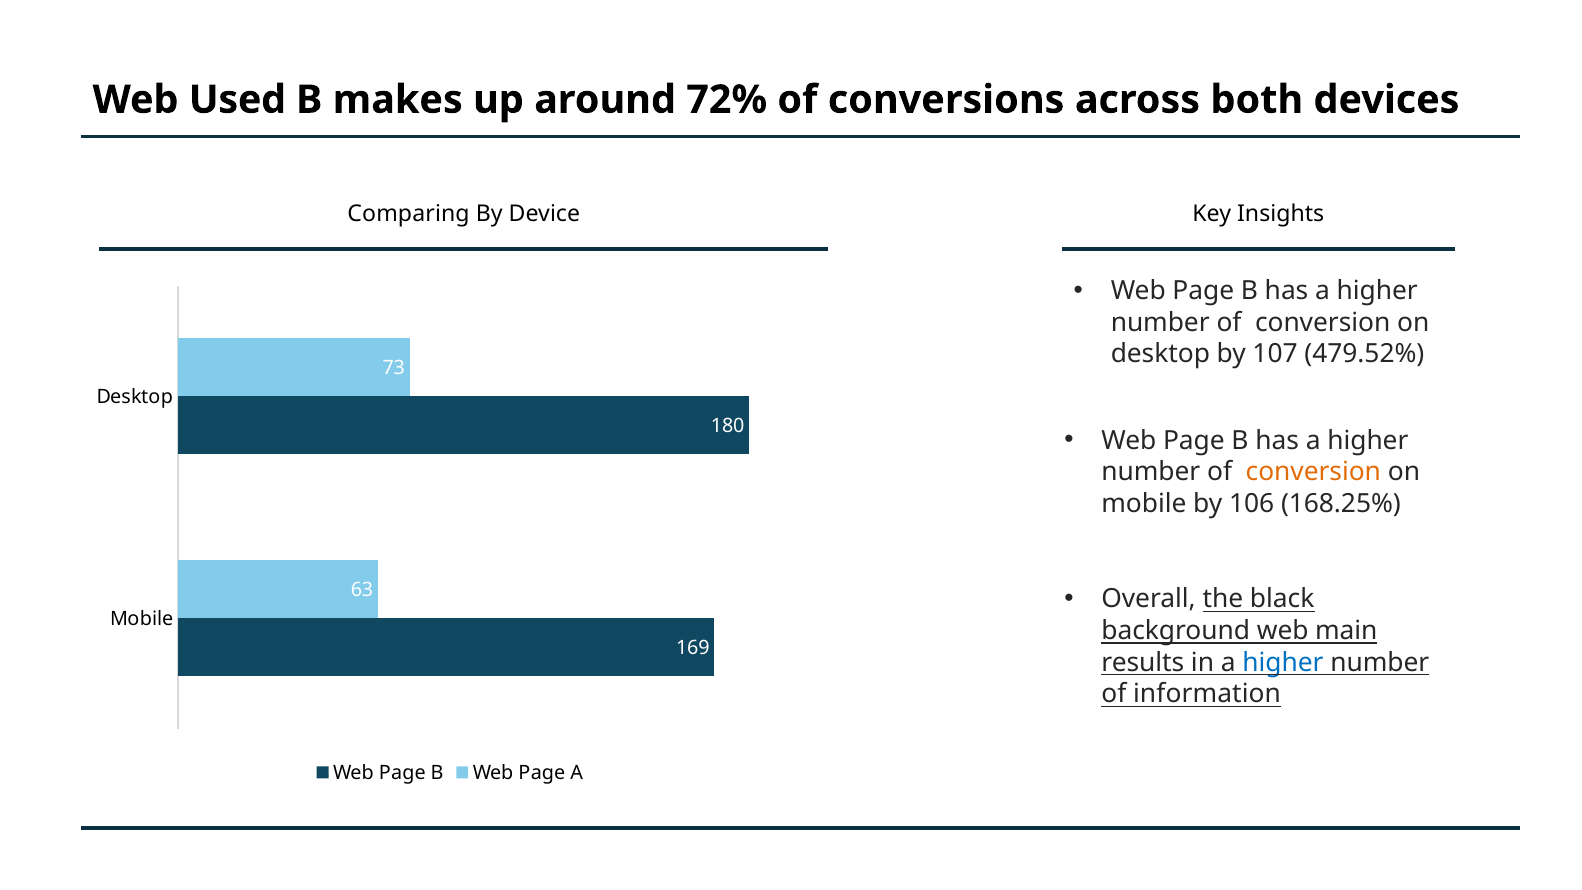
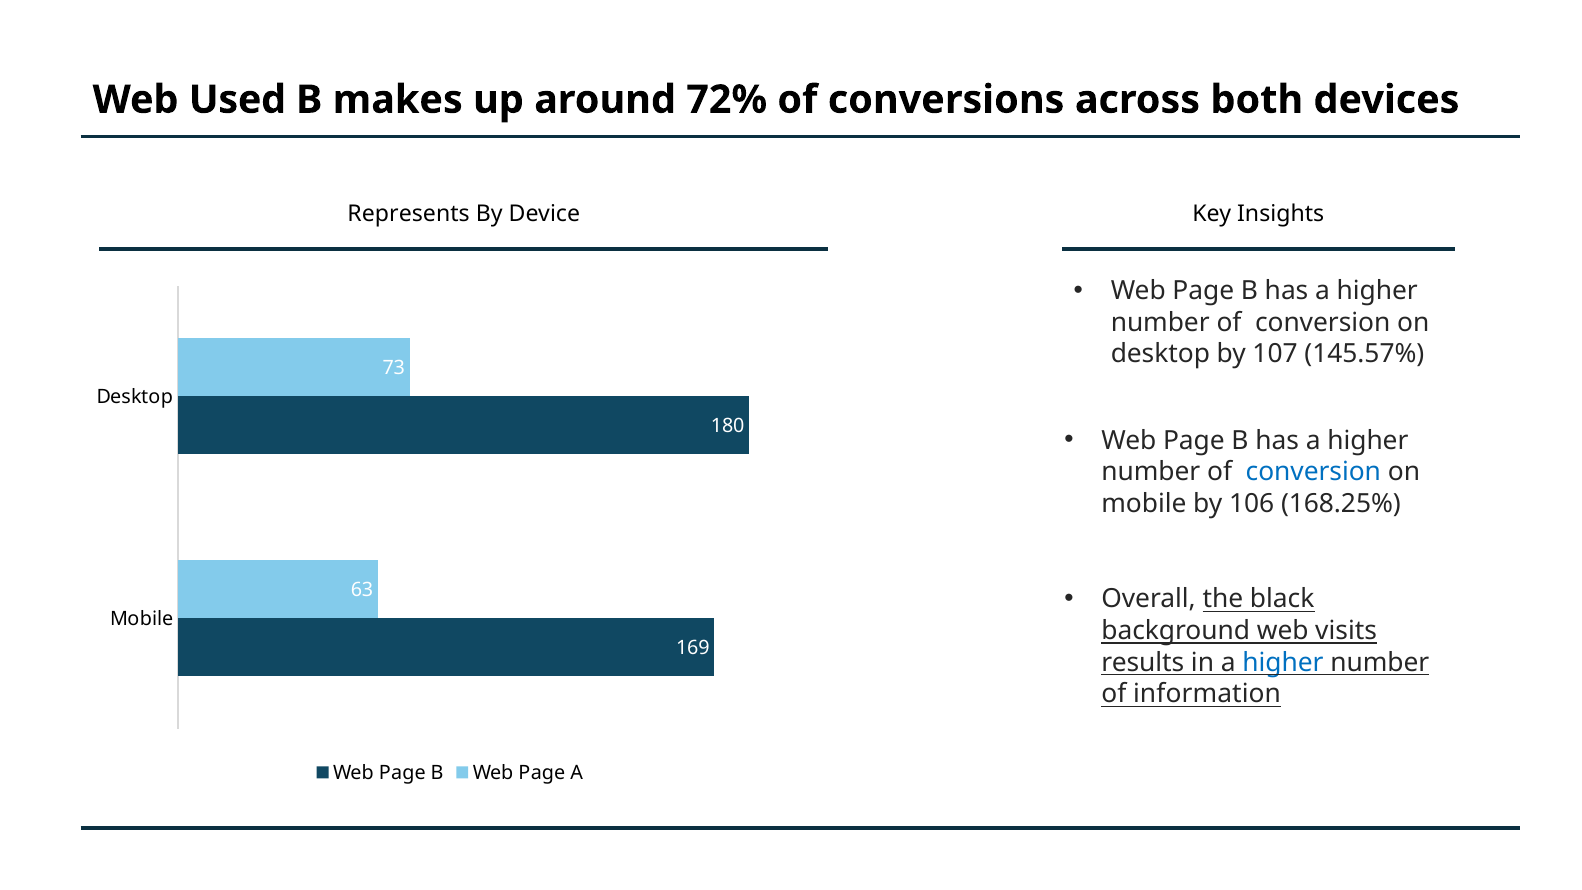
Comparing: Comparing -> Represents
479.52%: 479.52% -> 145.57%
conversion at (1313, 472) colour: orange -> blue
main: main -> visits
